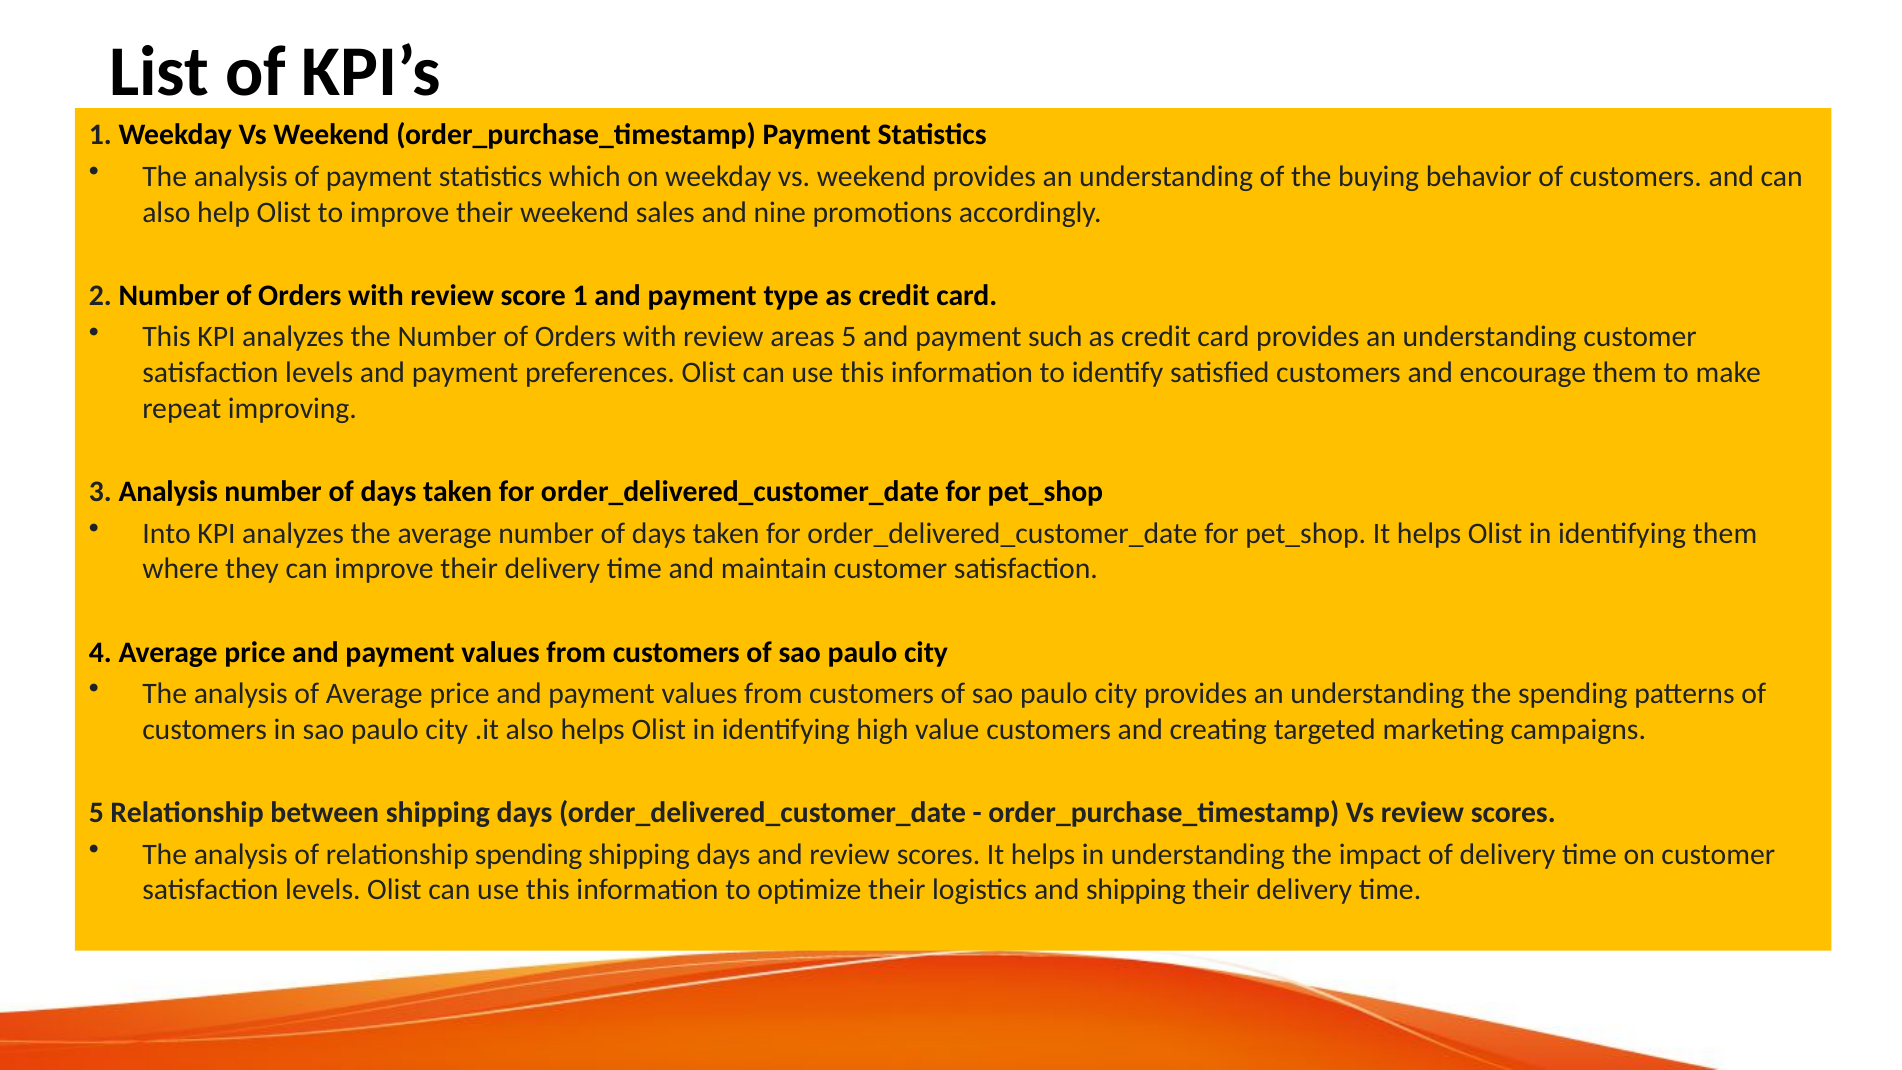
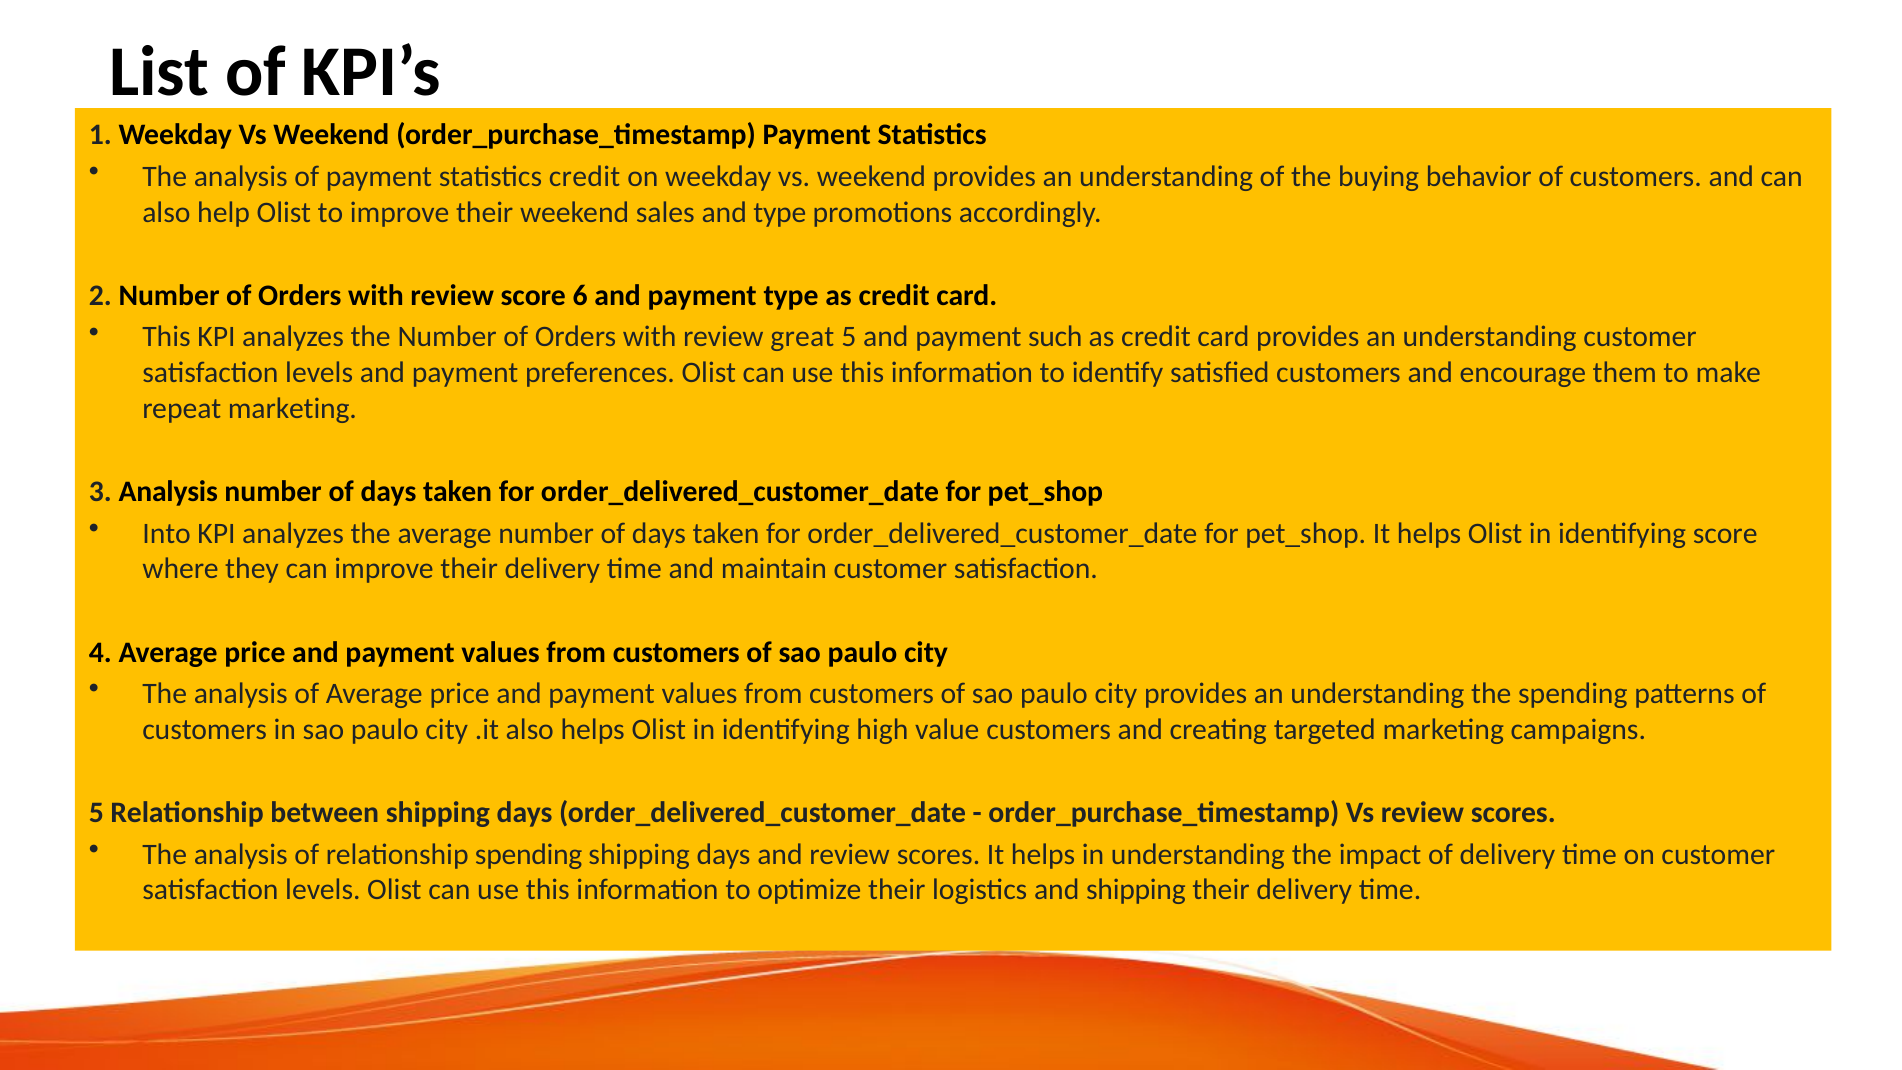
statistics which: which -> credit
and nine: nine -> type
score 1: 1 -> 6
areas: areas -> great
repeat improving: improving -> marketing
identifying them: them -> score
